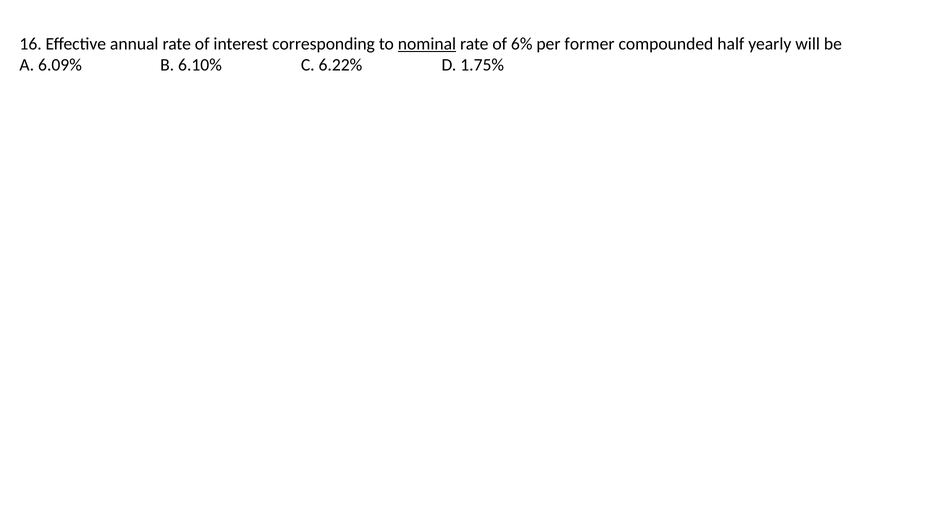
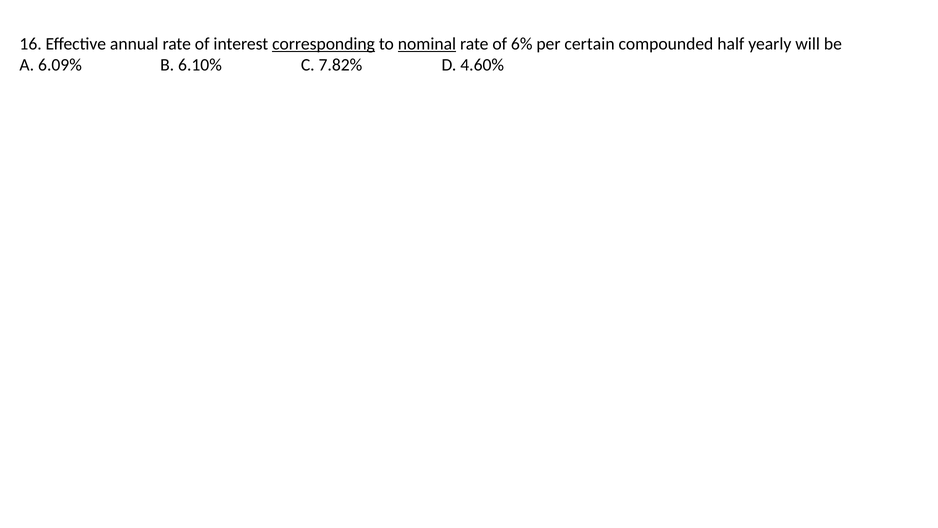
corresponding underline: none -> present
former: former -> certain
6.22%: 6.22% -> 7.82%
1.75%: 1.75% -> 4.60%
